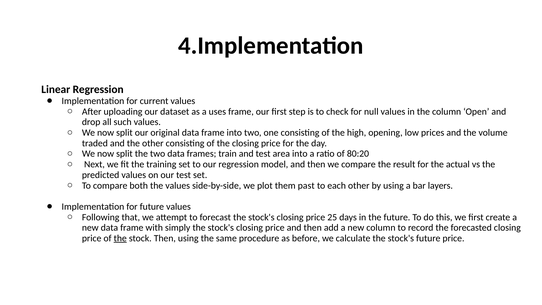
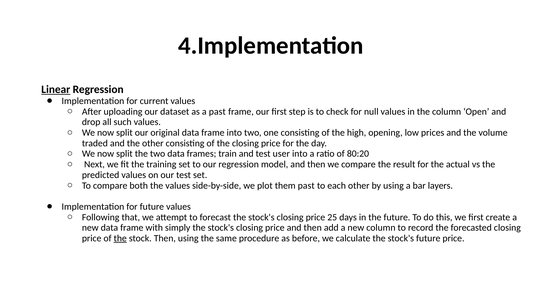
Linear underline: none -> present
a uses: uses -> past
area: area -> user
